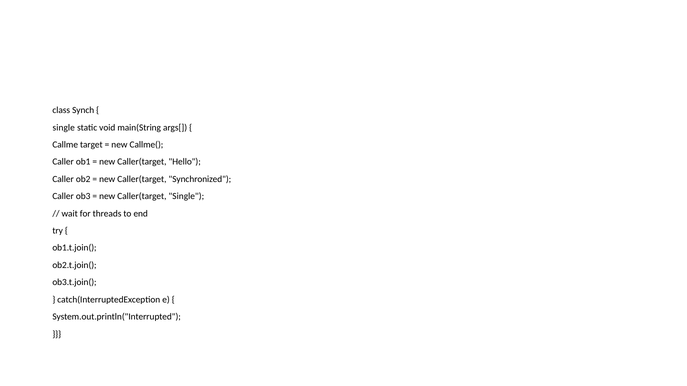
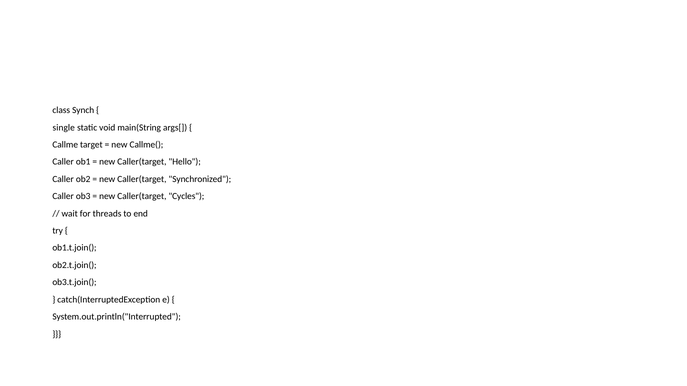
Caller(target Single: Single -> Cycles
